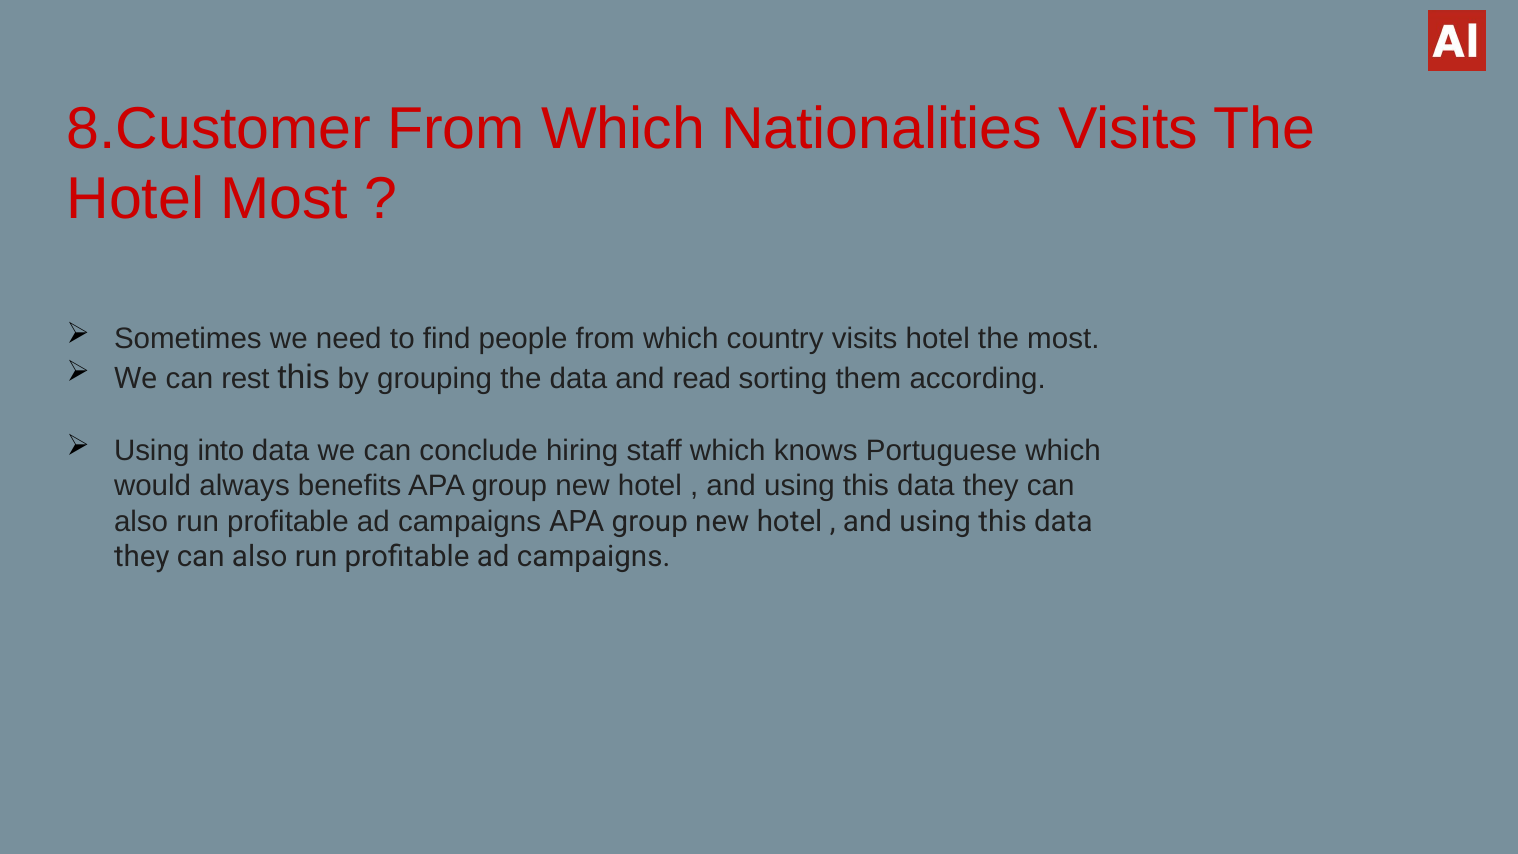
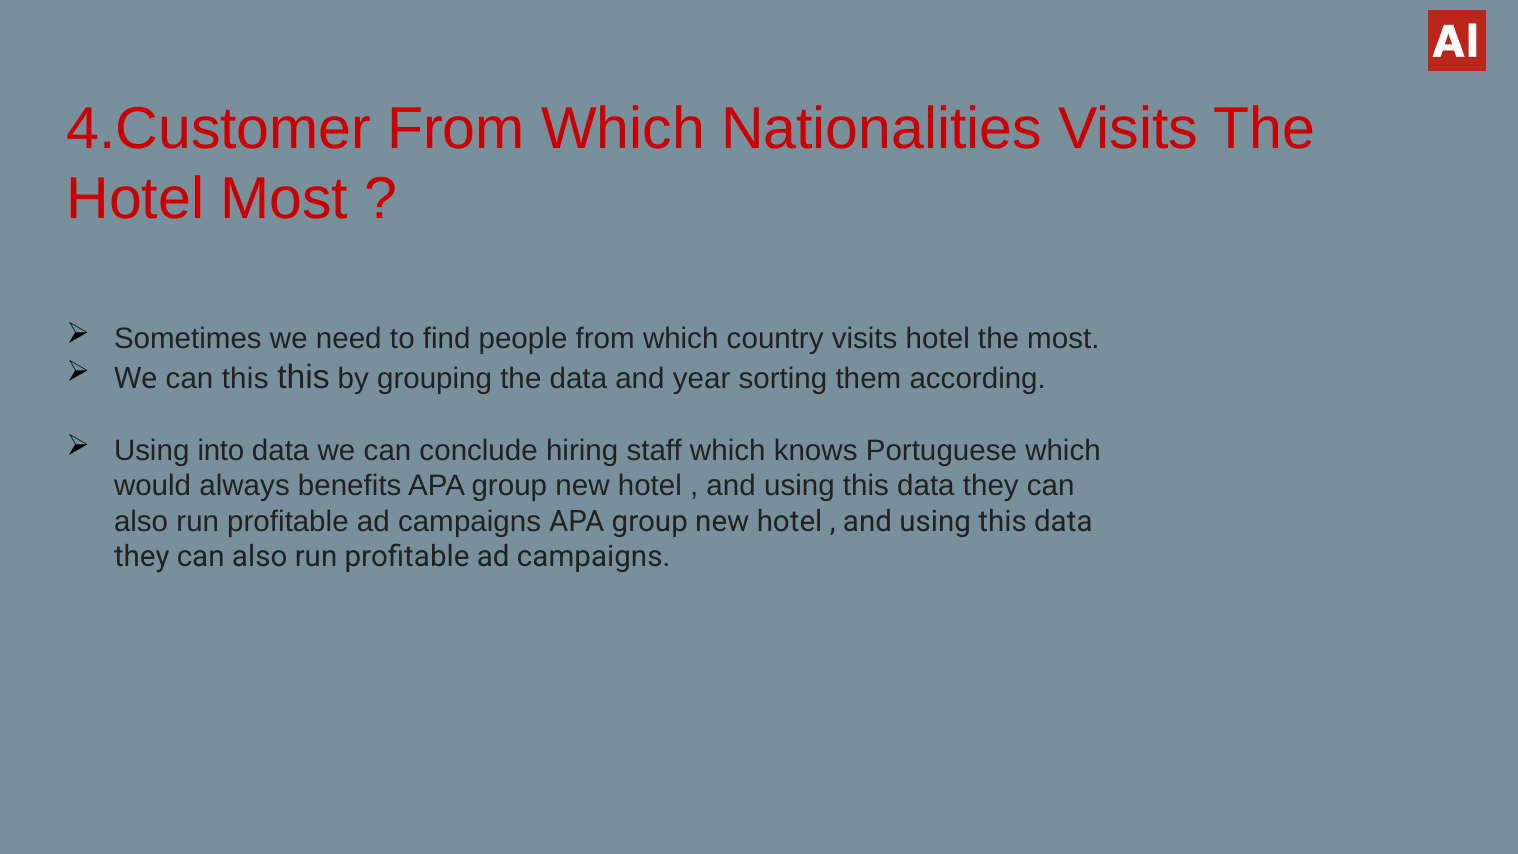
8.Customer: 8.Customer -> 4.Customer
can rest: rest -> this
read: read -> year
